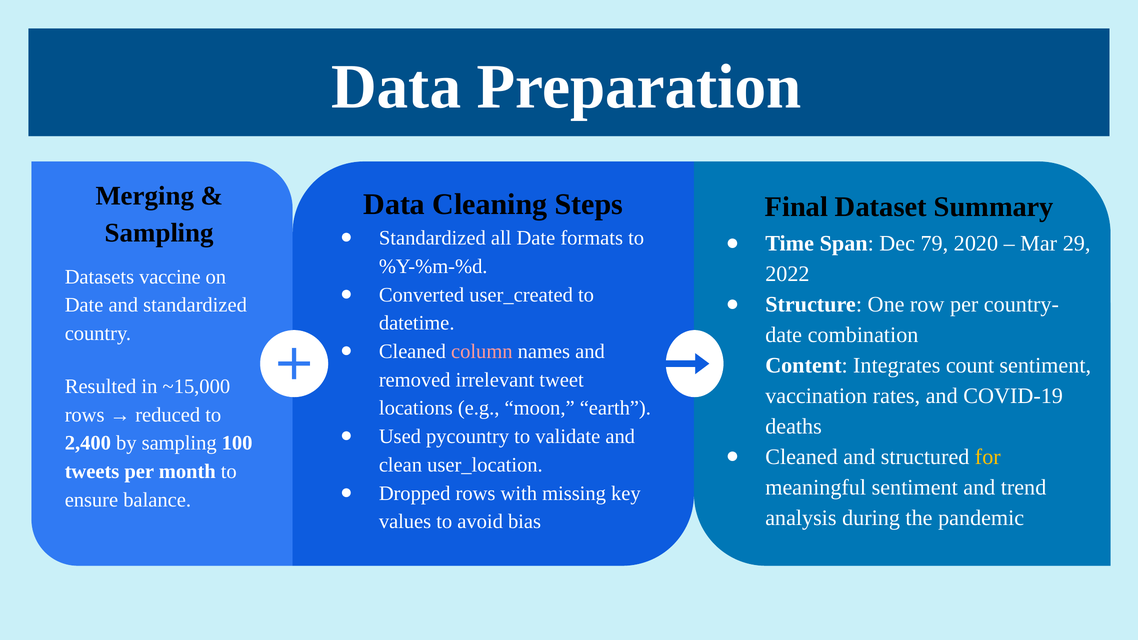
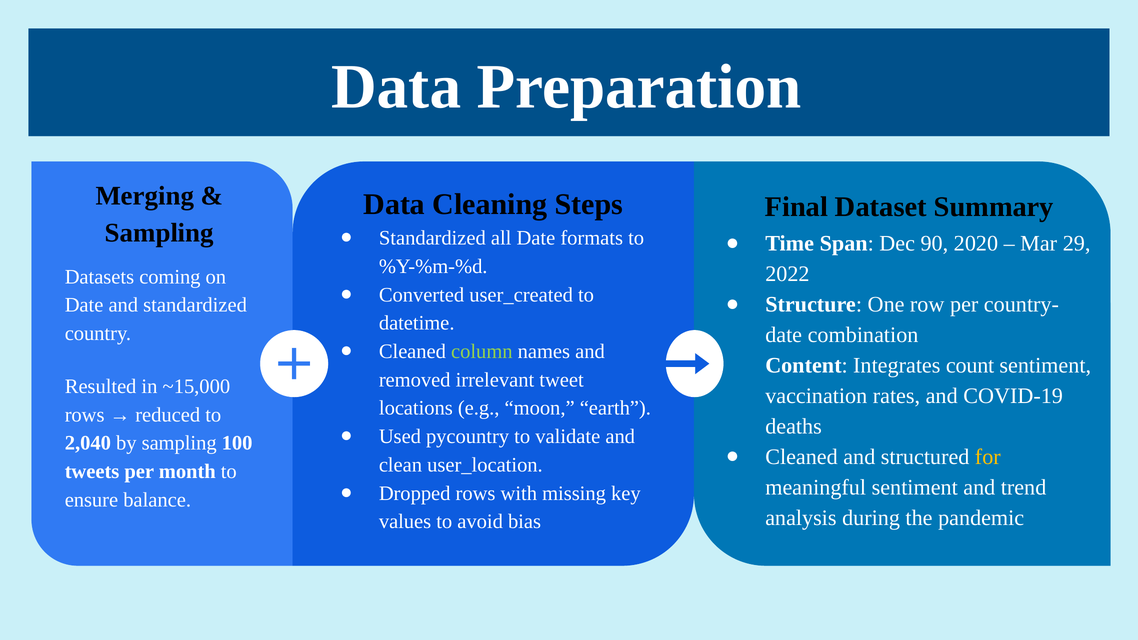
79: 79 -> 90
vaccine: vaccine -> coming
column colour: pink -> light green
2,400: 2,400 -> 2,040
